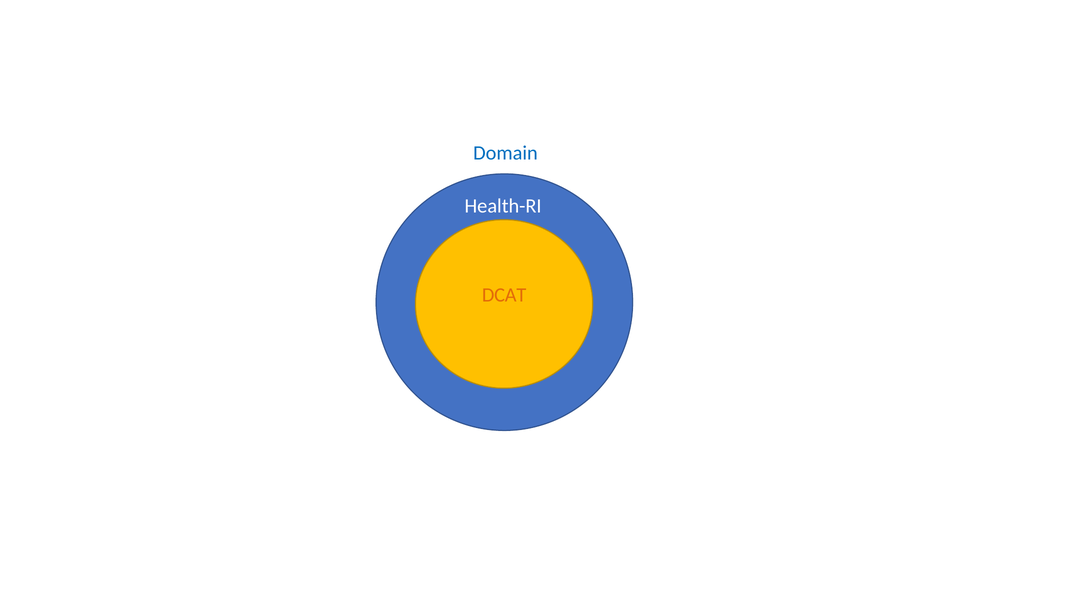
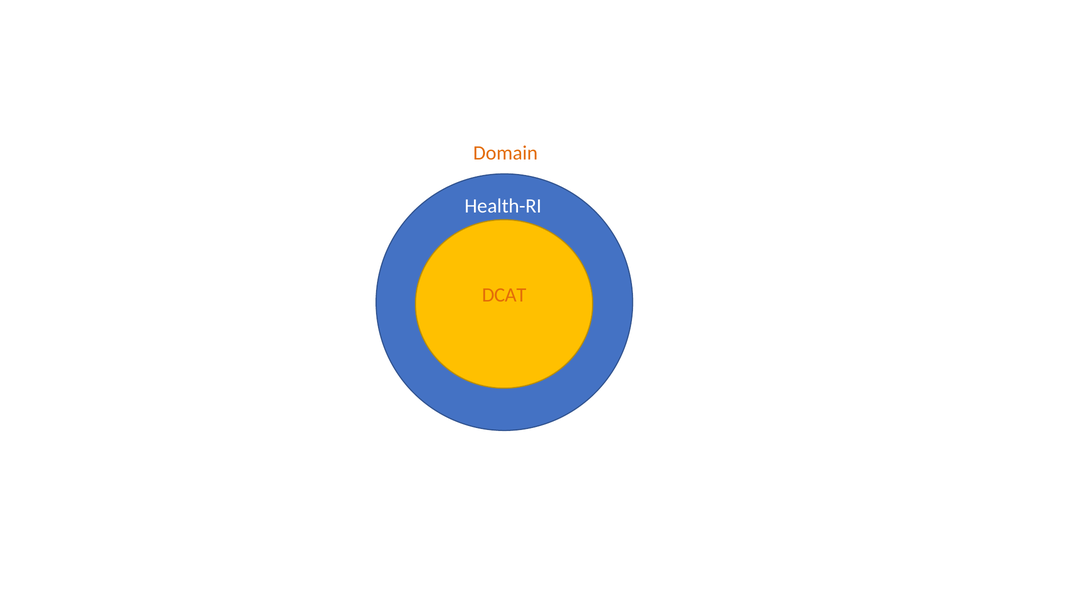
Domain colour: blue -> orange
